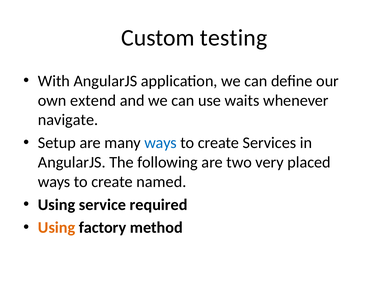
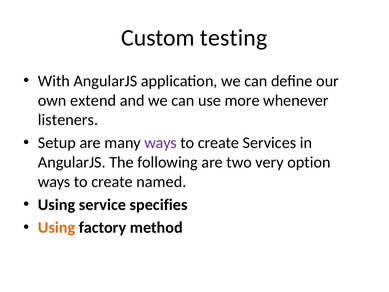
waits: waits -> more
navigate: navigate -> listeners
ways at (161, 143) colour: blue -> purple
placed: placed -> option
required: required -> specifies
